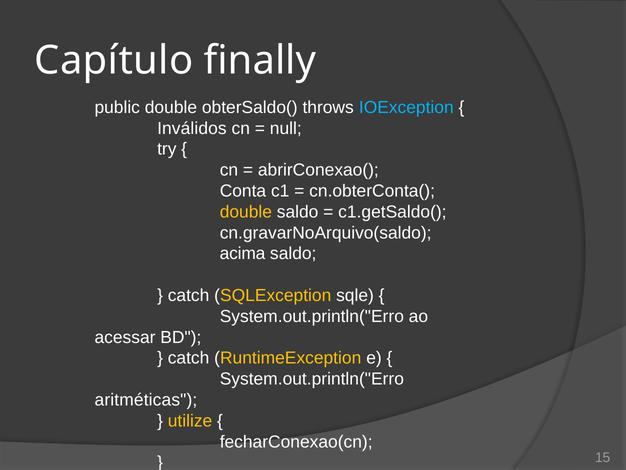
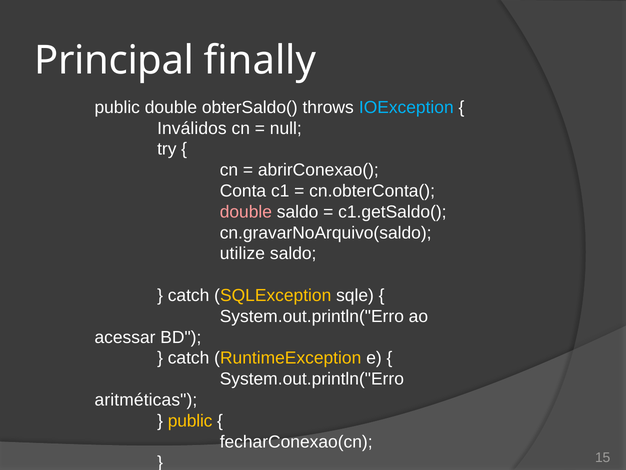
Capítulo: Capítulo -> Principal
double at (246, 212) colour: yellow -> pink
acima: acima -> utilize
utilize at (190, 420): utilize -> public
